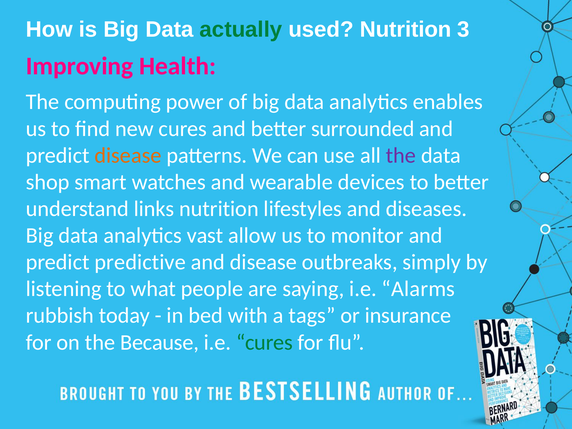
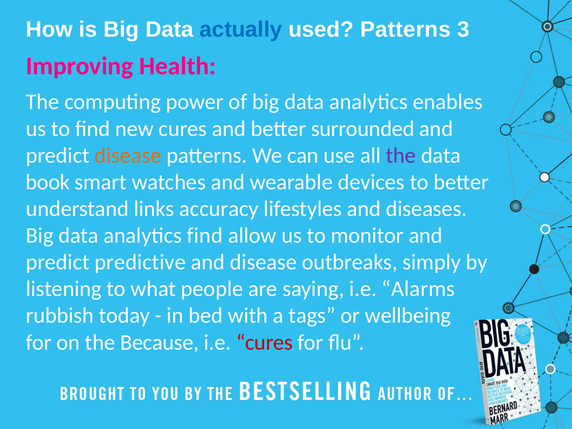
actually colour: green -> blue
used Nutrition: Nutrition -> Patterns
shop: shop -> book
links nutrition: nutrition -> accuracy
analytics vast: vast -> find
insurance: insurance -> wellbeing
cures at (264, 342) colour: green -> red
